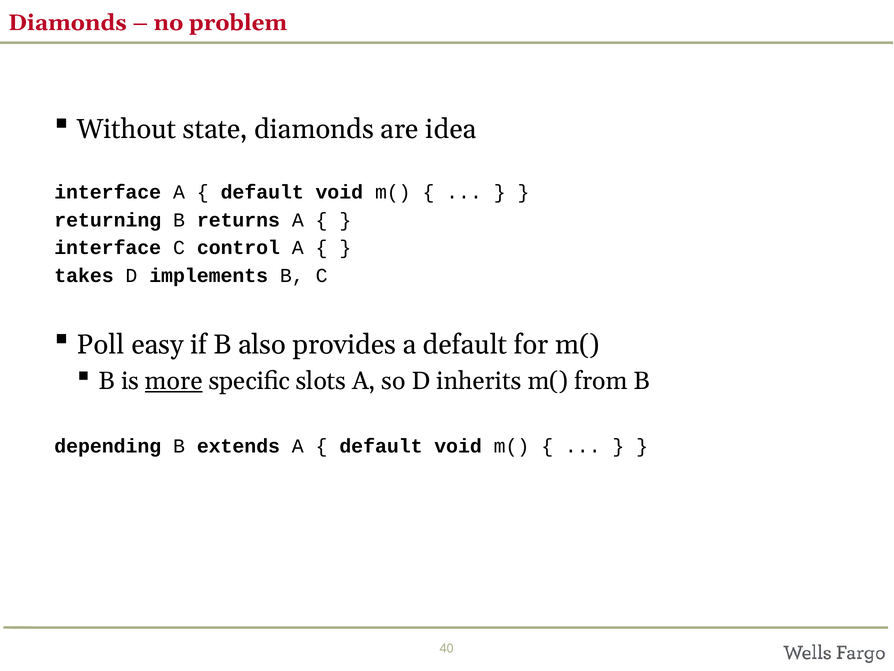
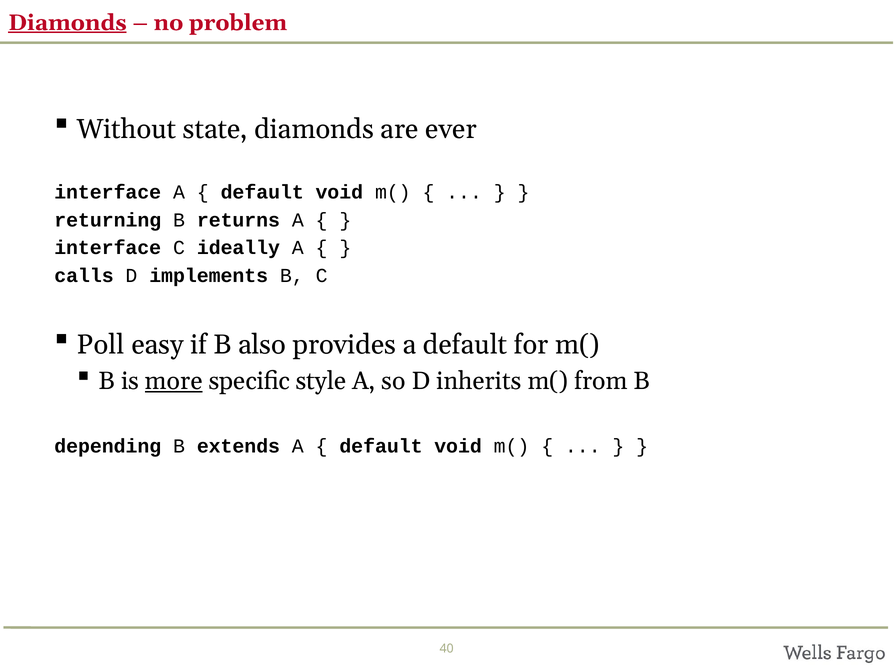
Diamonds at (67, 23) underline: none -> present
idea: idea -> ever
control: control -> ideally
takes: takes -> calls
slots: slots -> style
